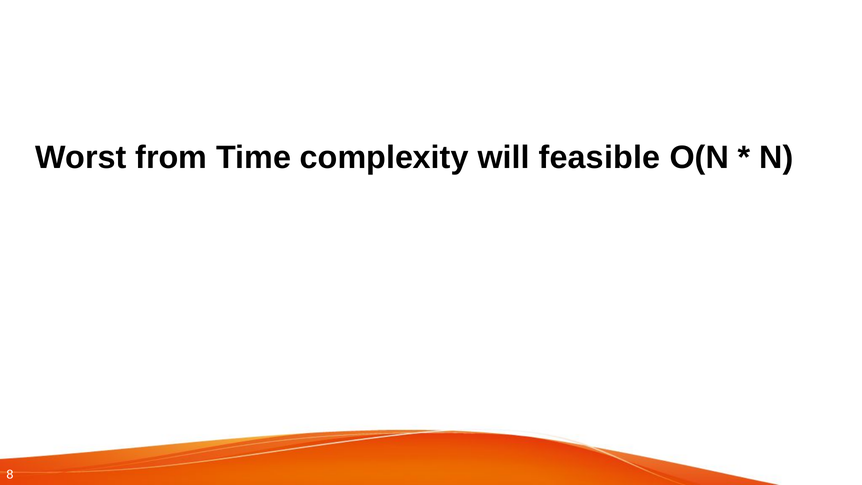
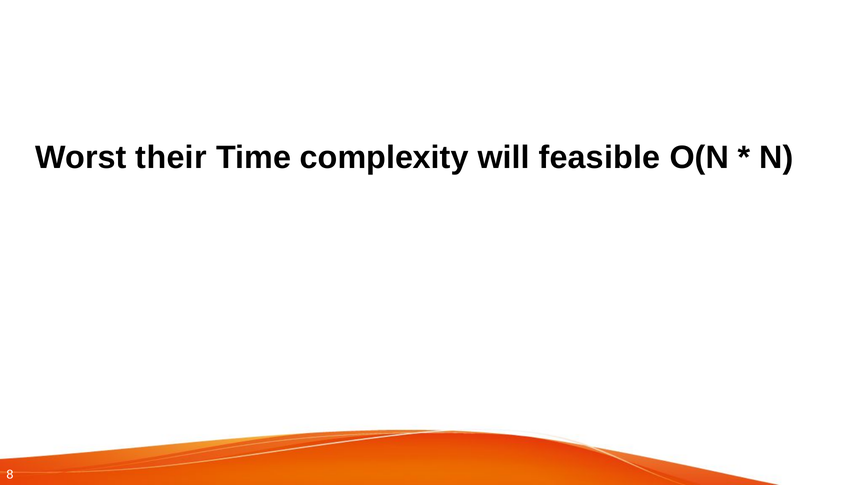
from: from -> their
